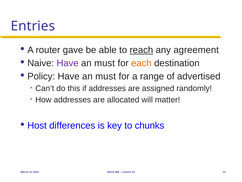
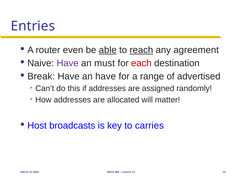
gave: gave -> even
able underline: none -> present
each colour: orange -> red
Policy: Policy -> Break
must at (106, 76): must -> have
differences: differences -> broadcasts
chunks: chunks -> carries
